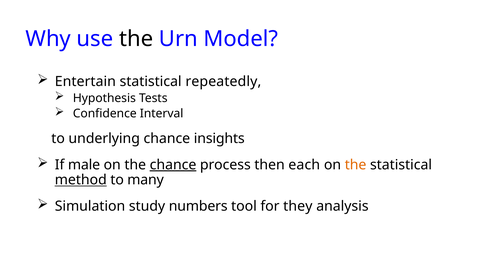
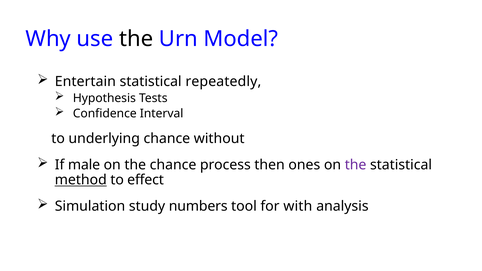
insights: insights -> without
chance at (173, 165) underline: present -> none
each: each -> ones
the at (356, 165) colour: orange -> purple
many: many -> effect
they: they -> with
